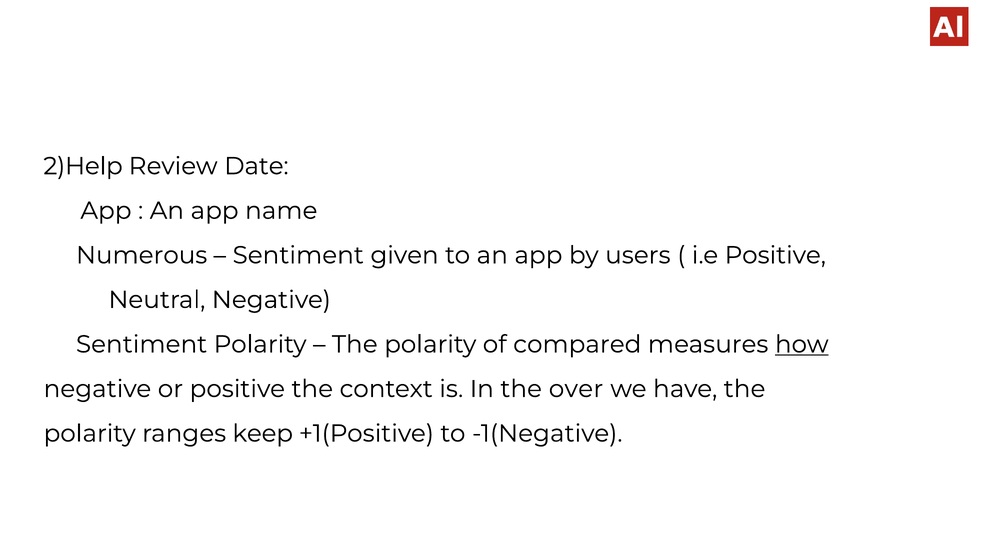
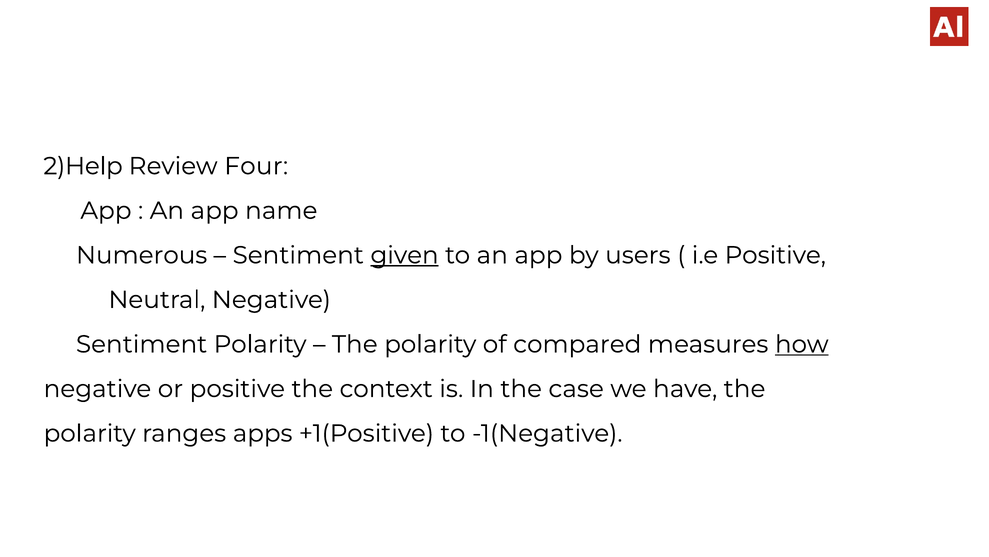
Date: Date -> Four
given underline: none -> present
over: over -> case
keep: keep -> apps
